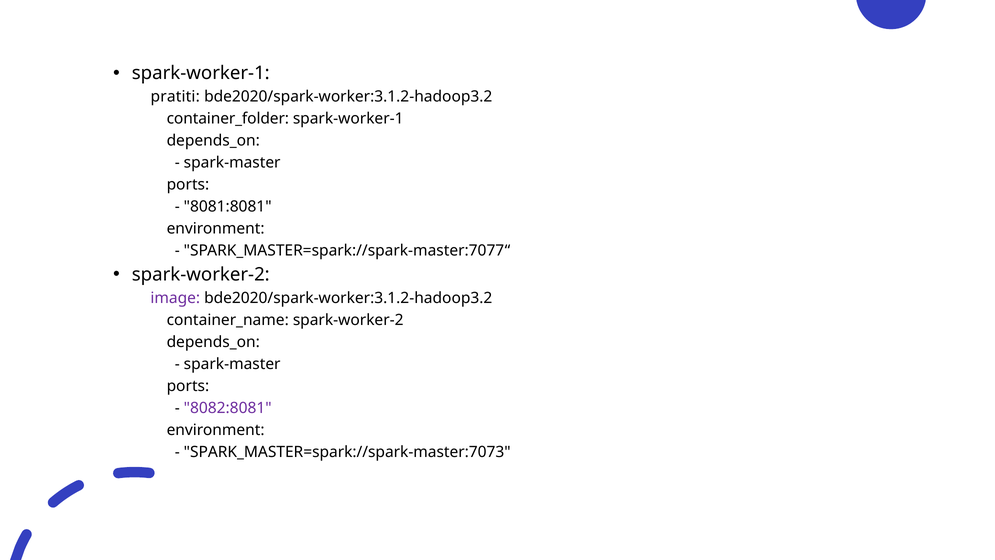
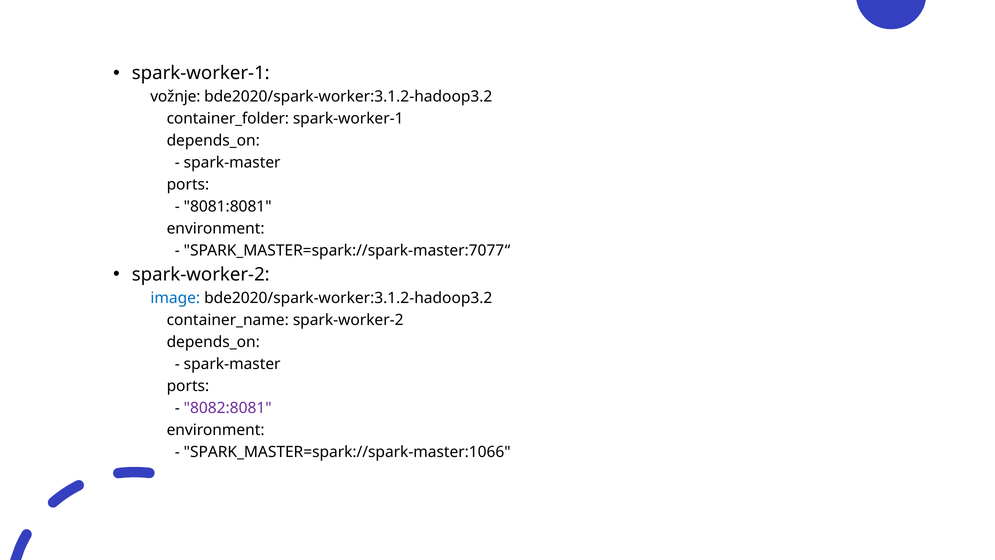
pratiti: pratiti -> vožnje
image colour: purple -> blue
SPARK_MASTER=spark://spark-master:7073: SPARK_MASTER=spark://spark-master:7073 -> SPARK_MASTER=spark://spark-master:1066
